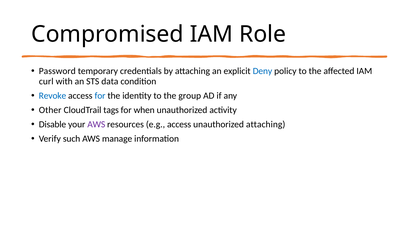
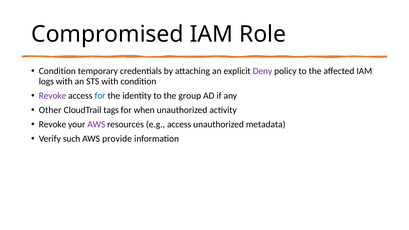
Password at (57, 71): Password -> Condition
Deny colour: blue -> purple
curl: curl -> logs
STS data: data -> with
Revoke at (52, 96) colour: blue -> purple
Disable at (52, 124): Disable -> Revoke
unauthorized attaching: attaching -> metadata
manage: manage -> provide
